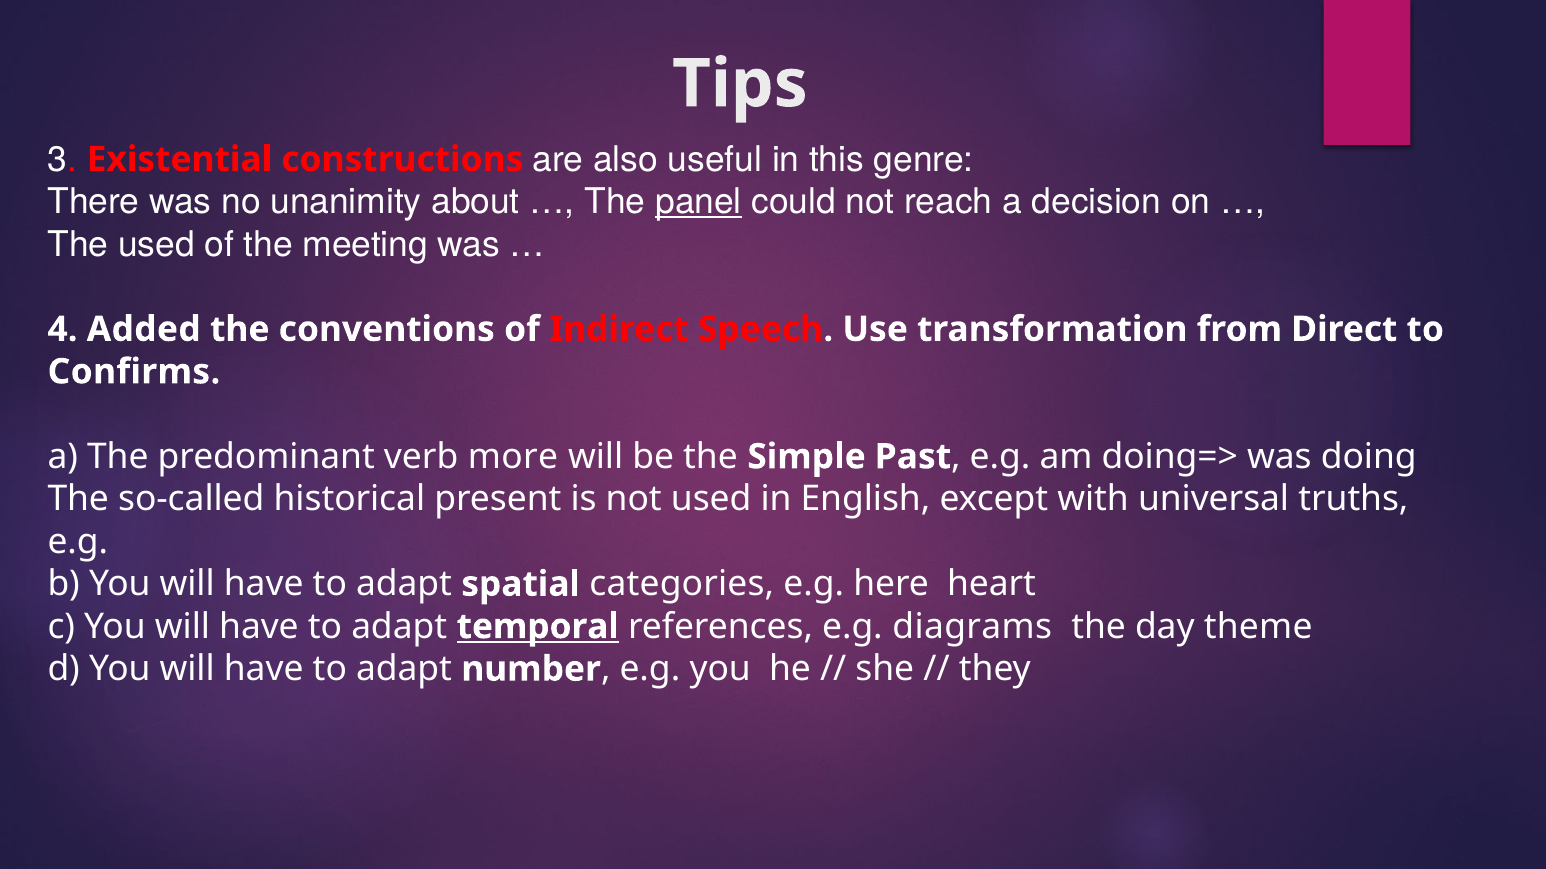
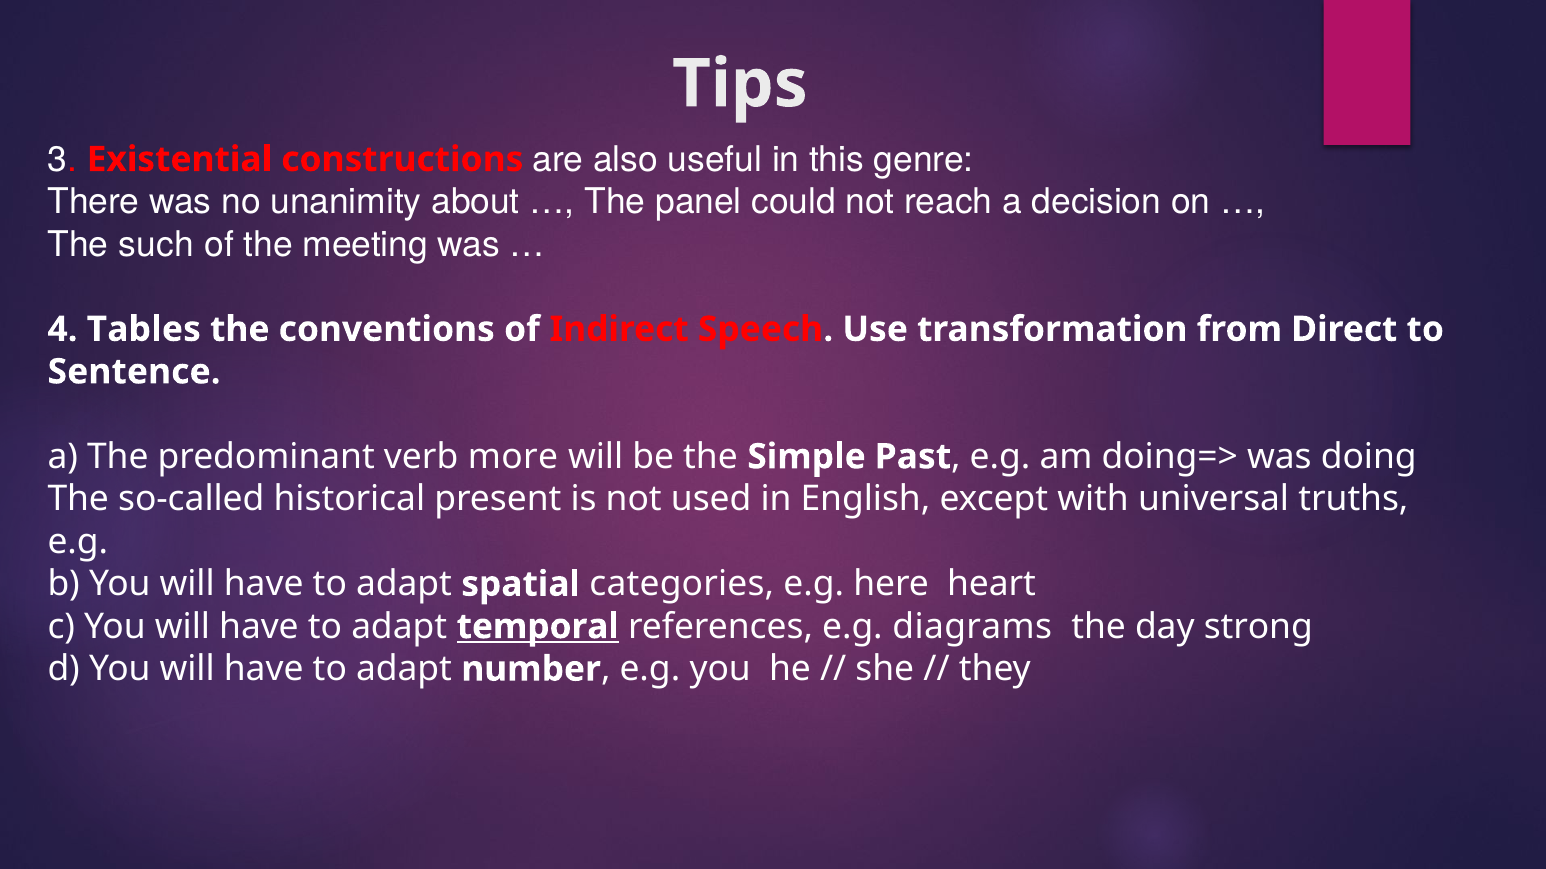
panel underline: present -> none
The used: used -> such
Added: Added -> Tables
Confirms: Confirms -> Sentence
theme: theme -> strong
